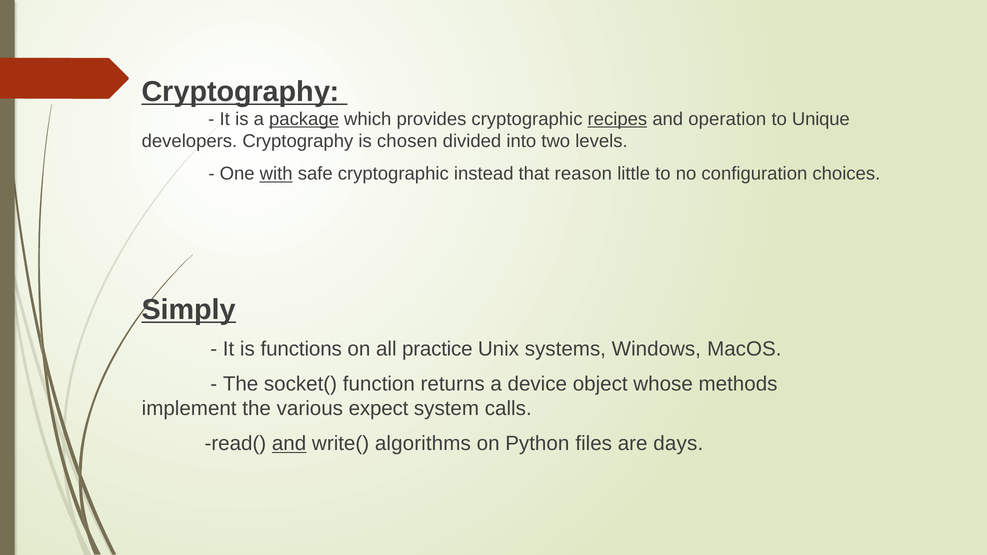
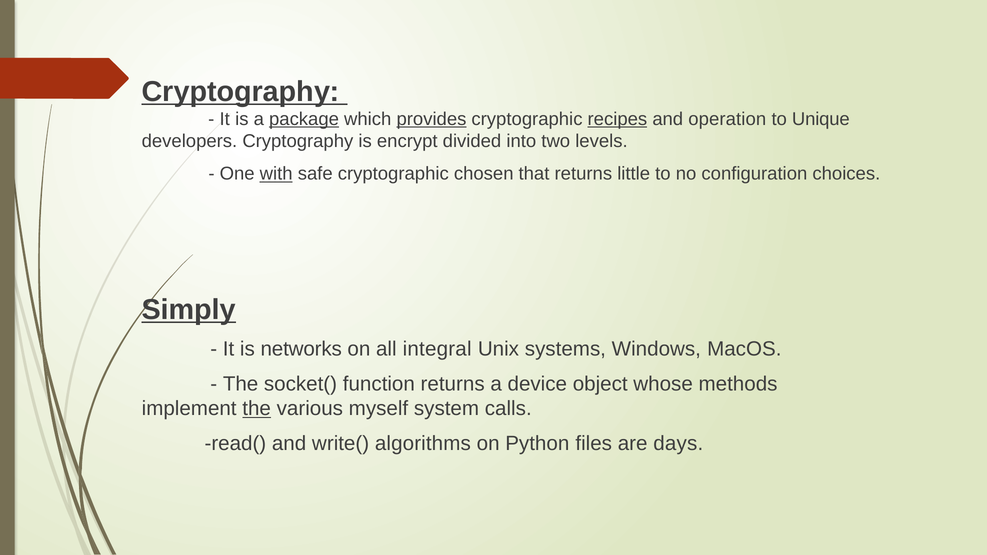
provides underline: none -> present
chosen: chosen -> encrypt
instead: instead -> chosen
that reason: reason -> returns
functions: functions -> networks
practice: practice -> integral
the at (257, 409) underline: none -> present
expect: expect -> myself
and at (289, 444) underline: present -> none
